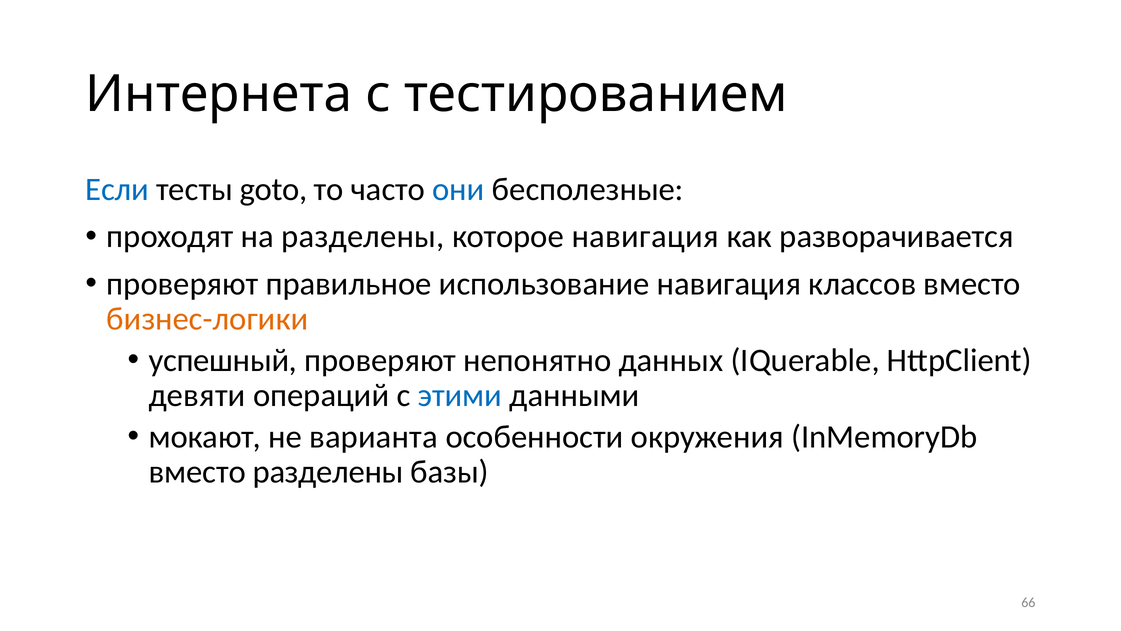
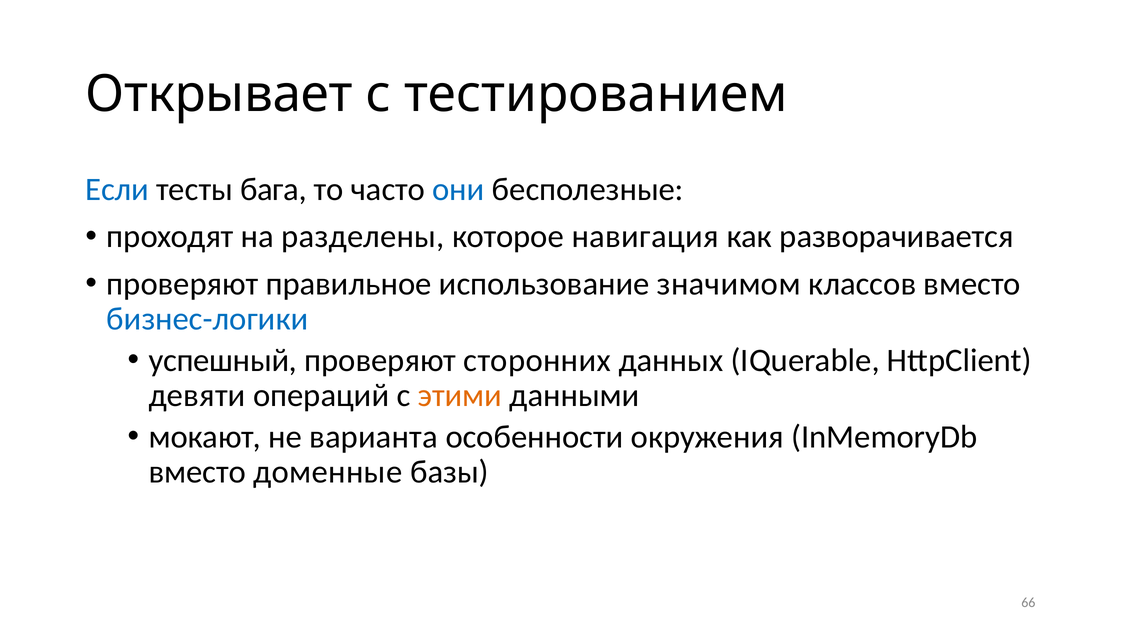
Интернета: Интернета -> Открывает
goto: goto -> бага
использование навигация: навигация -> значимом
бизнес-логики colour: orange -> blue
непонятно: непонятно -> сторонних
этими colour: blue -> orange
вместо разделены: разделены -> доменные
